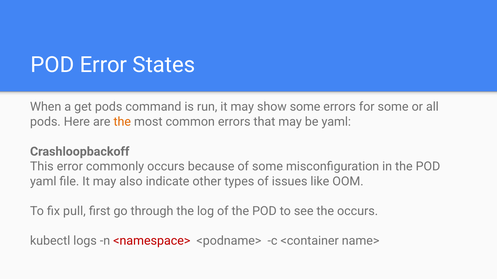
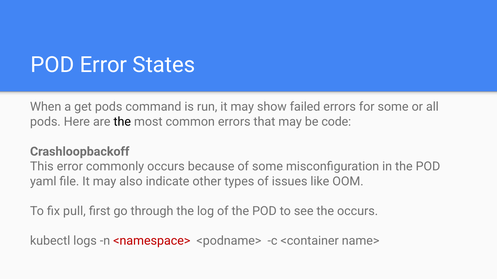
show some: some -> failed
the at (122, 122) colour: orange -> black
be yaml: yaml -> code
